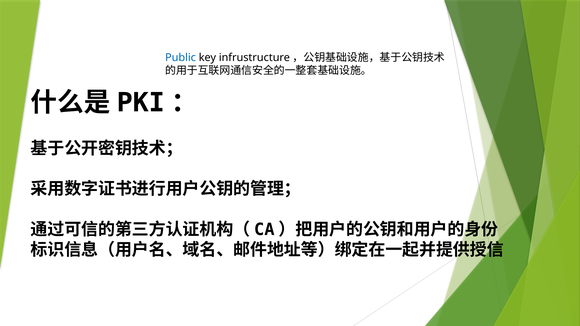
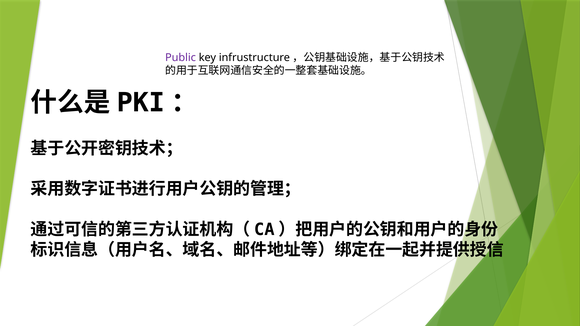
Public colour: blue -> purple
